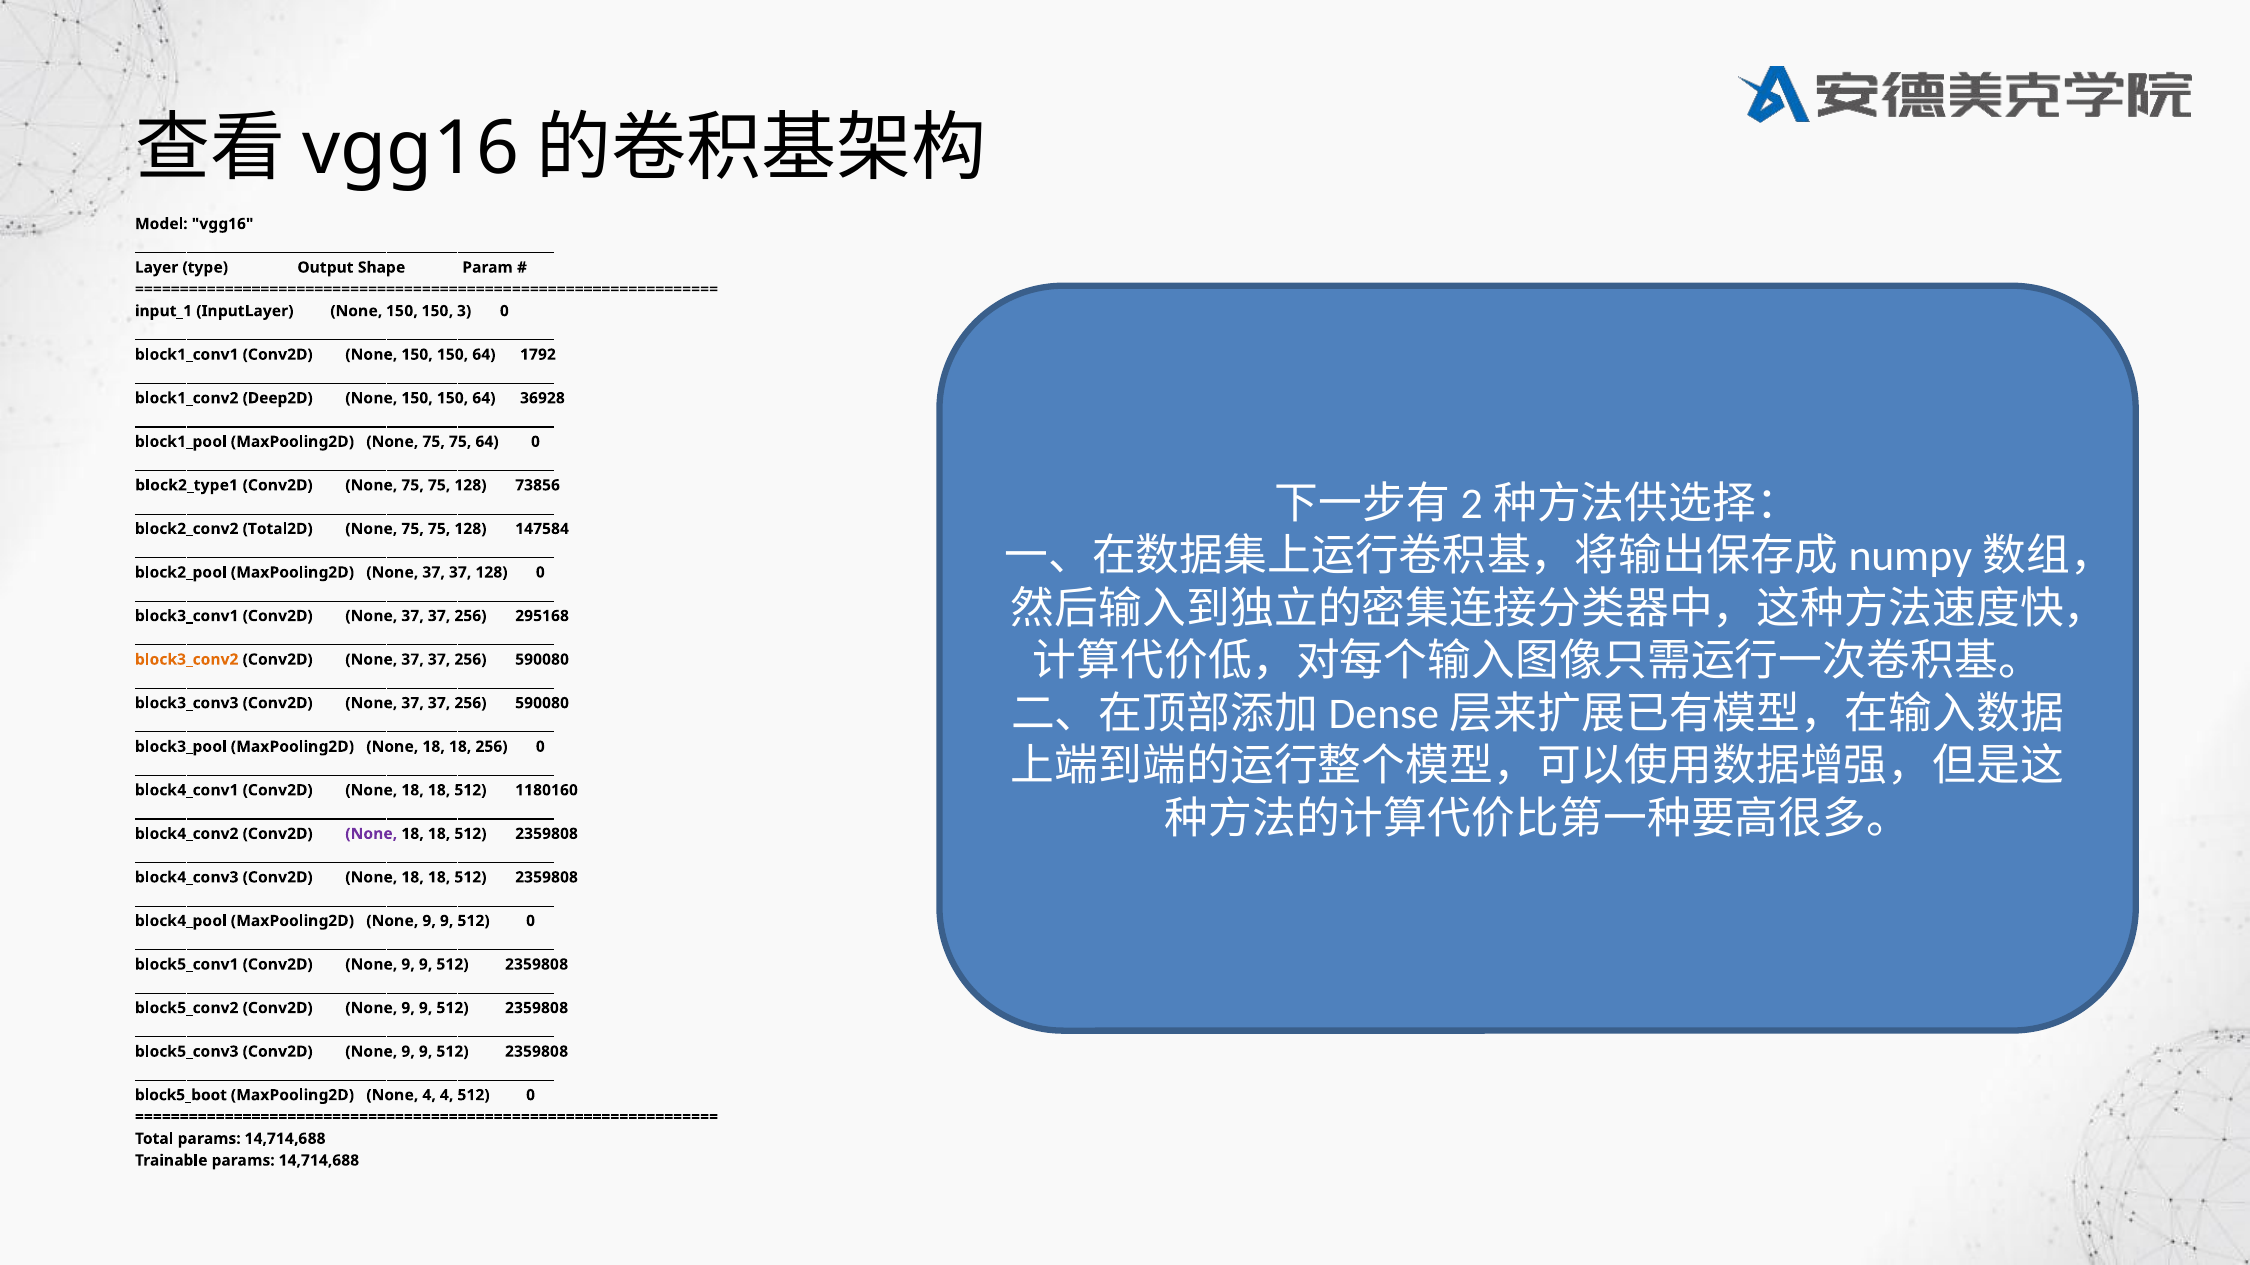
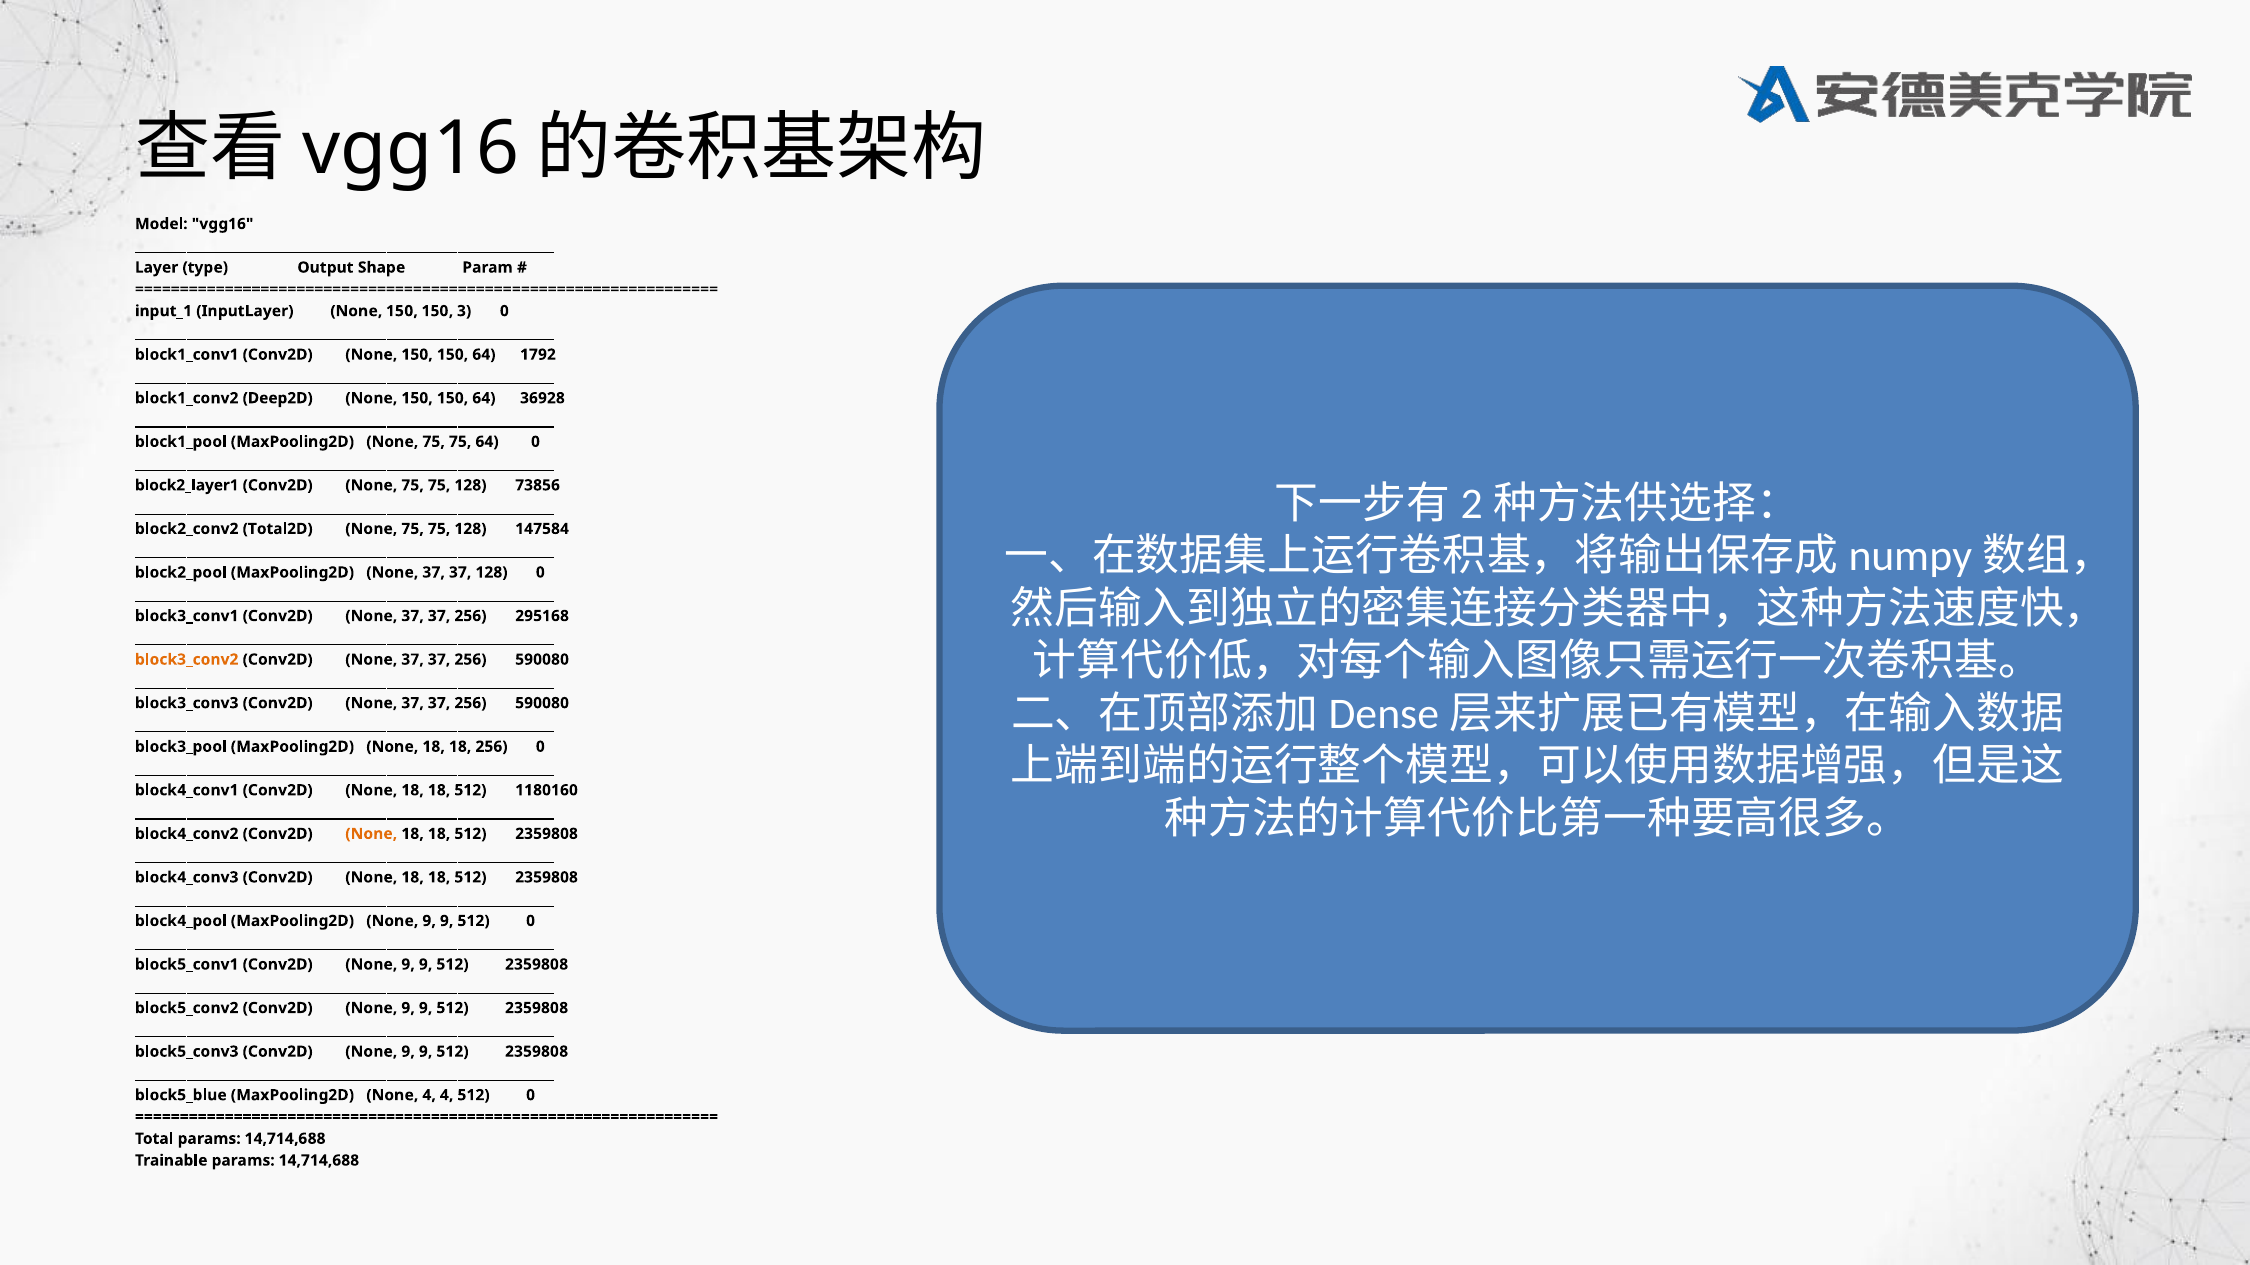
block2_type1: block2_type1 -> block2_layer1
None at (371, 834) colour: purple -> orange
block5_boot: block5_boot -> block5_blue
